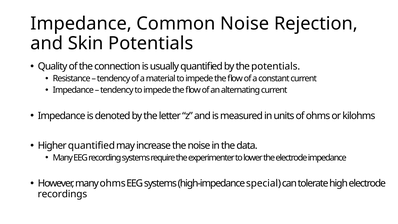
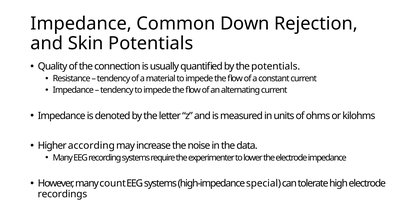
Common Noise: Noise -> Down
Higher quantified: quantified -> according
many ohms: ohms -> count
